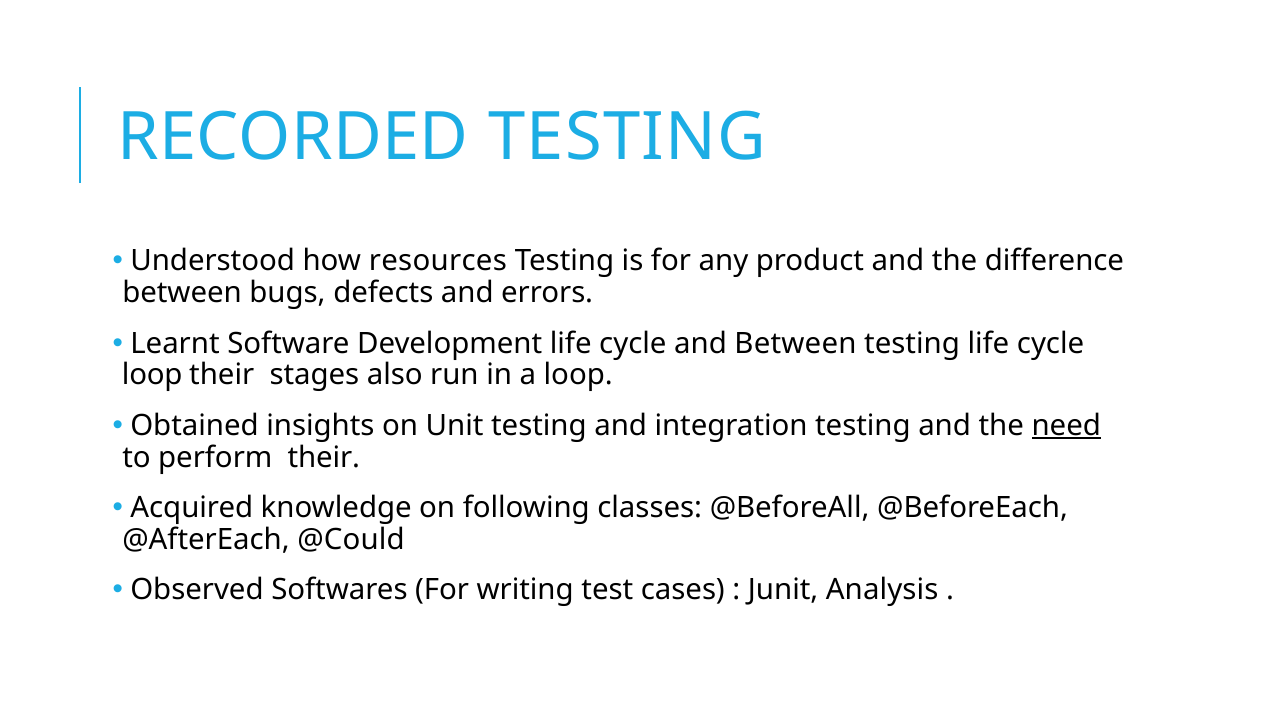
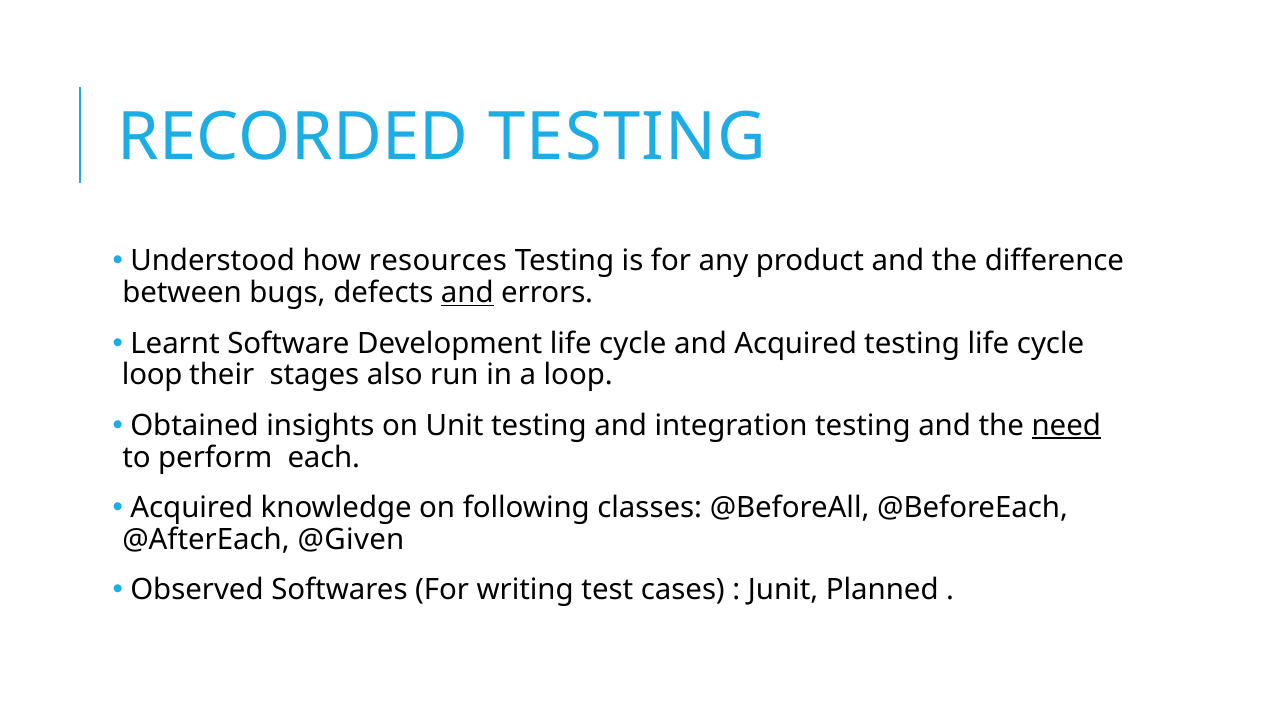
and at (467, 293) underline: none -> present
and Between: Between -> Acquired
perform their: their -> each
@Could: @Could -> @Given
Analysis: Analysis -> Planned
